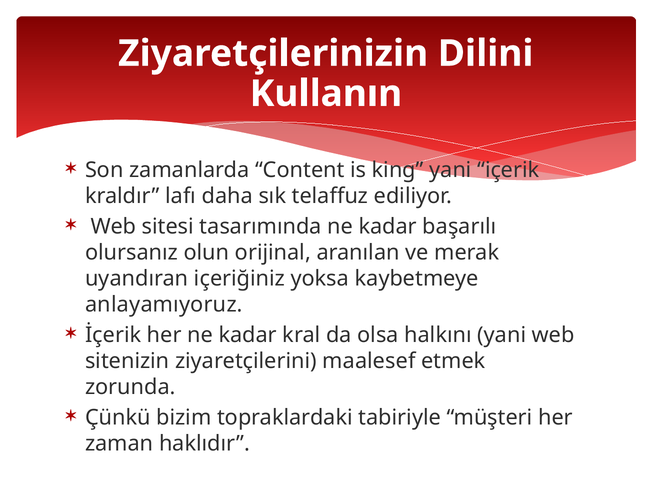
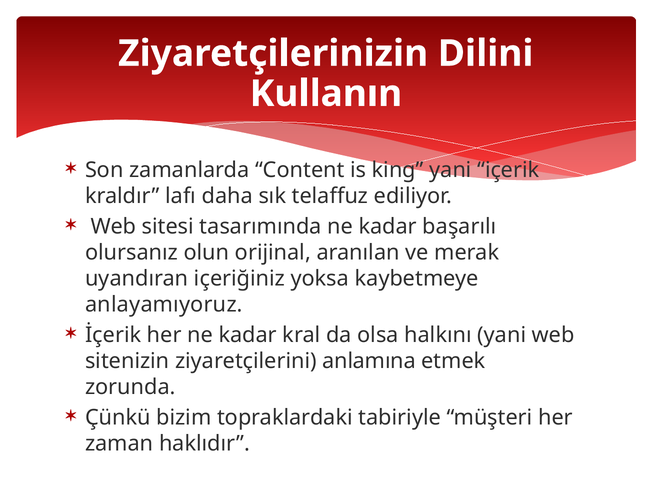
maalesef: maalesef -> anlamına
